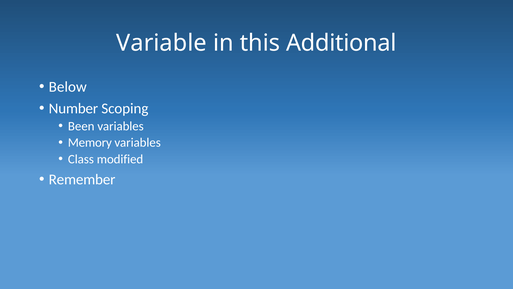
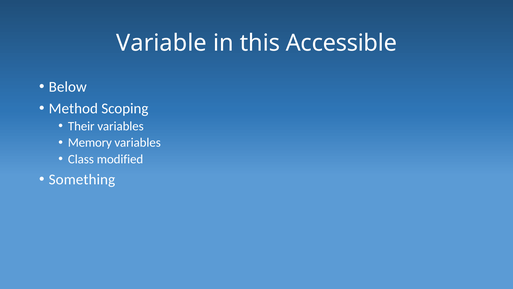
Additional: Additional -> Accessible
Number: Number -> Method
Been: Been -> Their
Remember: Remember -> Something
